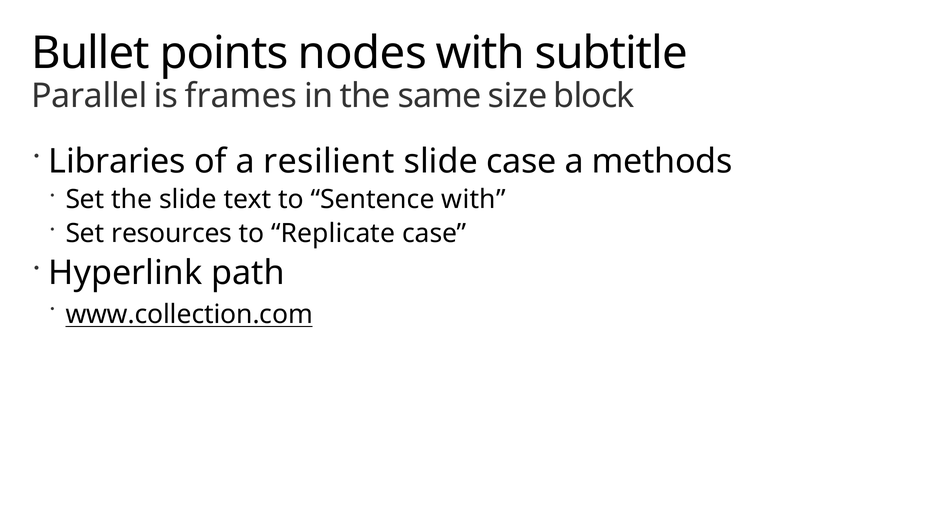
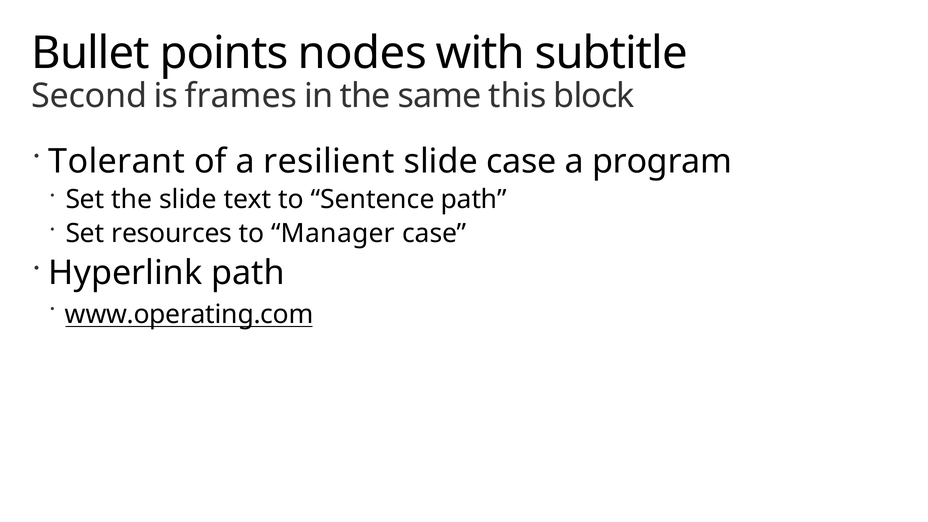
Parallel: Parallel -> Second
size: size -> this
Libraries: Libraries -> Tolerant
methods: methods -> program
Sentence with: with -> path
Replicate: Replicate -> Manager
www.collection.com: www.collection.com -> www.operating.com
